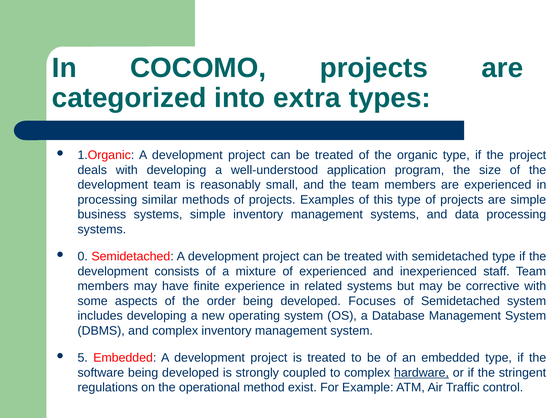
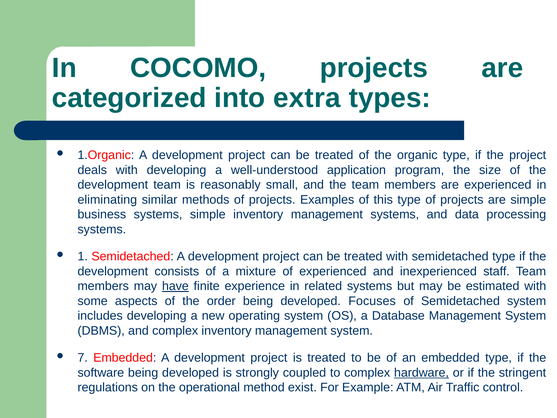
processing at (107, 200): processing -> eliminating
0: 0 -> 1
have underline: none -> present
corrective: corrective -> estimated
5: 5 -> 7
